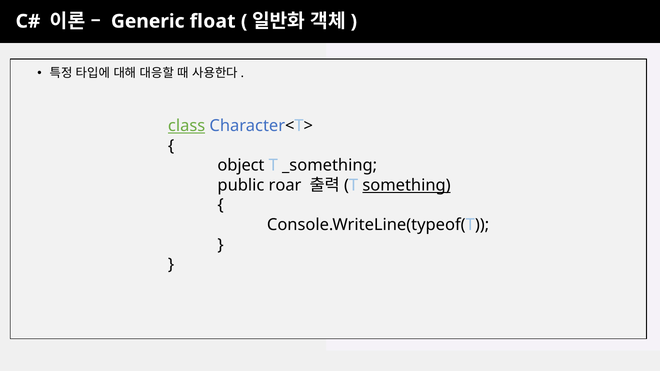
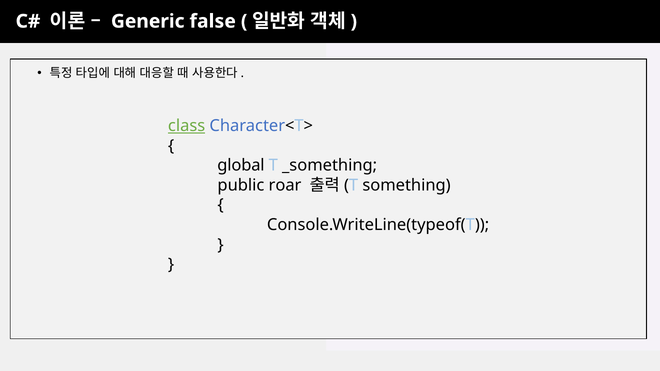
float: float -> false
object: object -> global
something underline: present -> none
